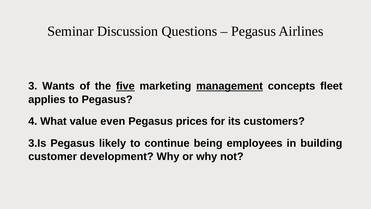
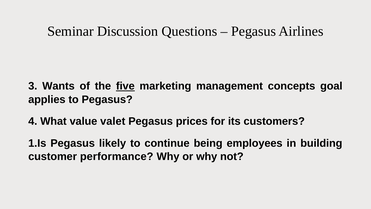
management underline: present -> none
fleet: fleet -> goal
even: even -> valet
3.Is: 3.Is -> 1.Is
development: development -> performance
